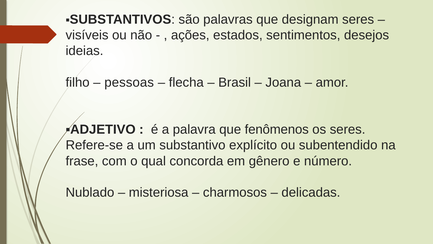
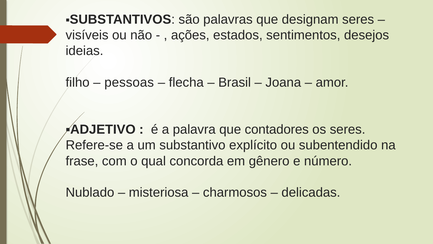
fenômenos: fenômenos -> contadores
